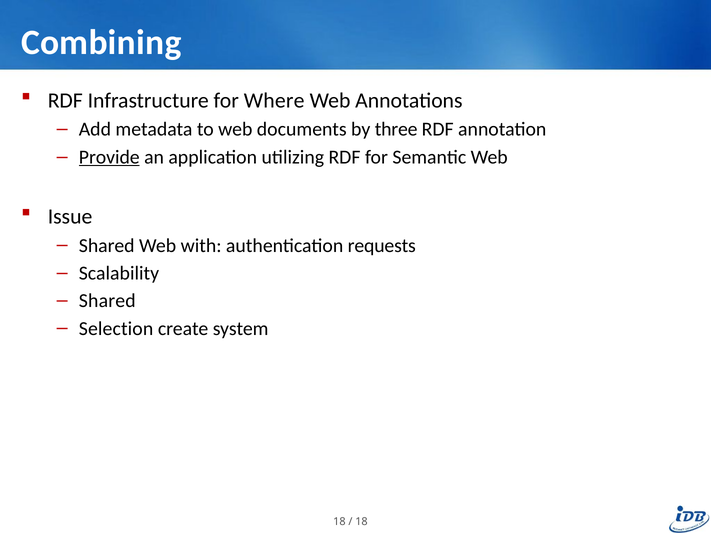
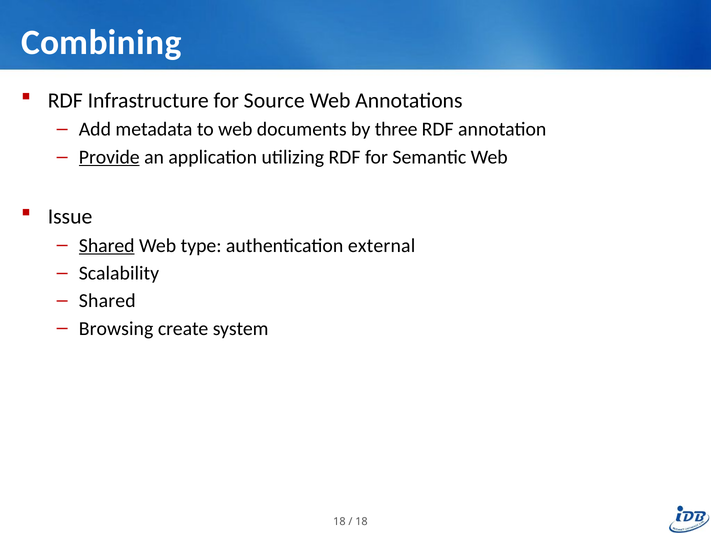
Where: Where -> Source
Shared at (107, 246) underline: none -> present
with: with -> type
requests: requests -> external
Selection: Selection -> Browsing
